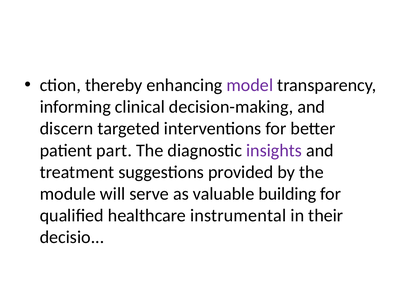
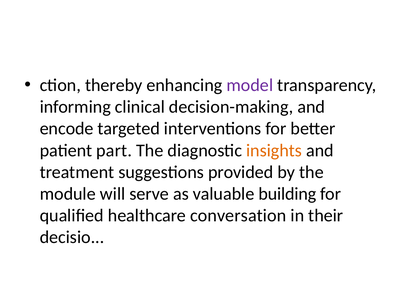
discern: discern -> encode
insights colour: purple -> orange
instrumental: instrumental -> conversation
